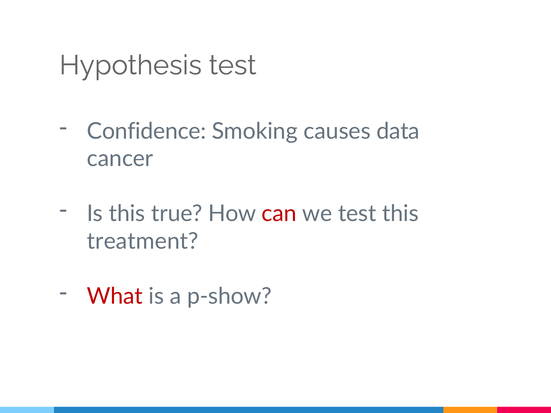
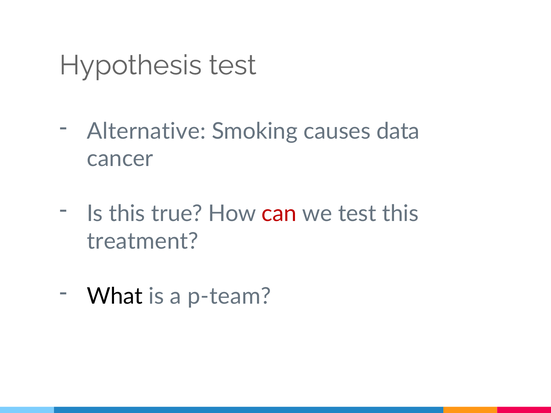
Confidence: Confidence -> Alternative
What colour: red -> black
p-show: p-show -> p-team
